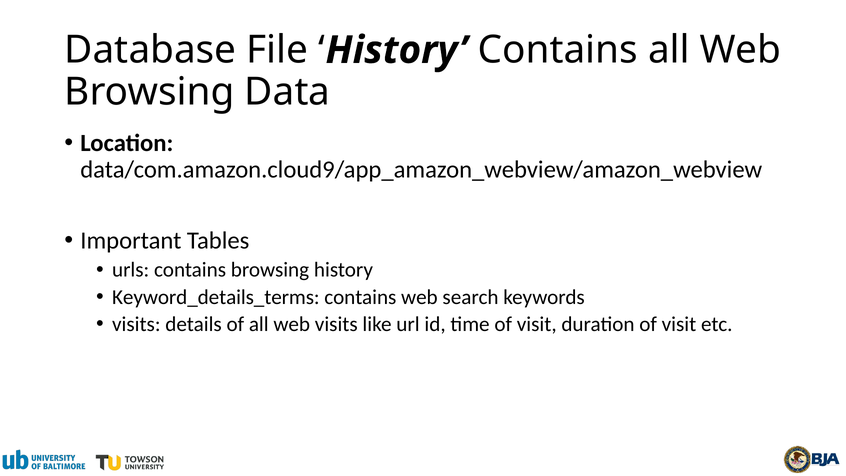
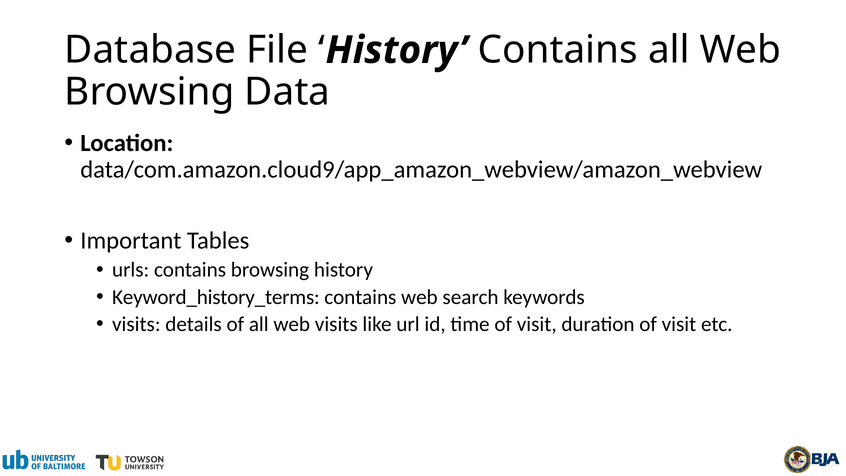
Keyword_details_terms: Keyword_details_terms -> Keyword_history_terms
